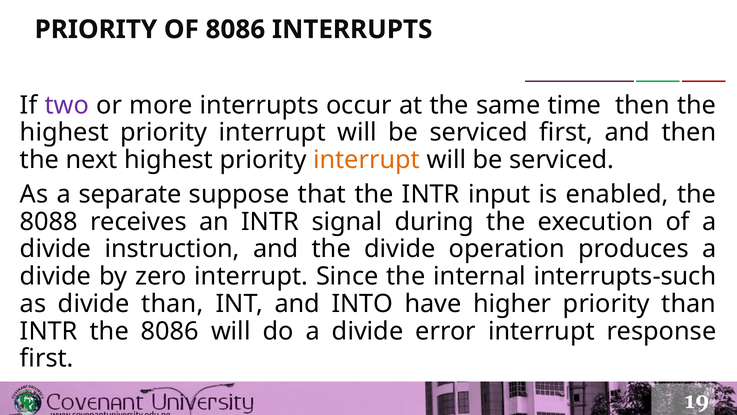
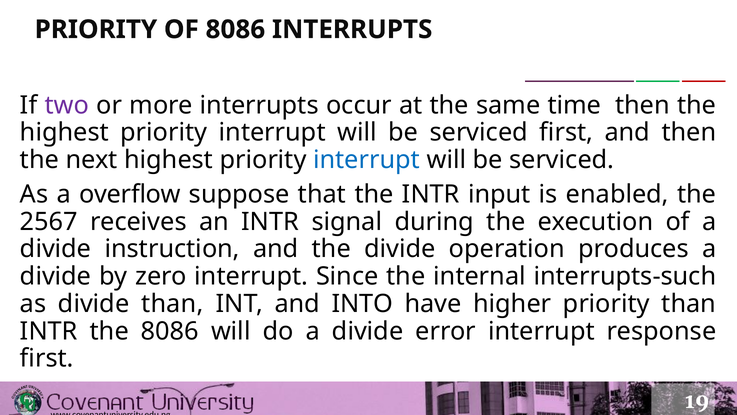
interrupt at (367, 160) colour: orange -> blue
separate: separate -> overflow
8088: 8088 -> 2567
